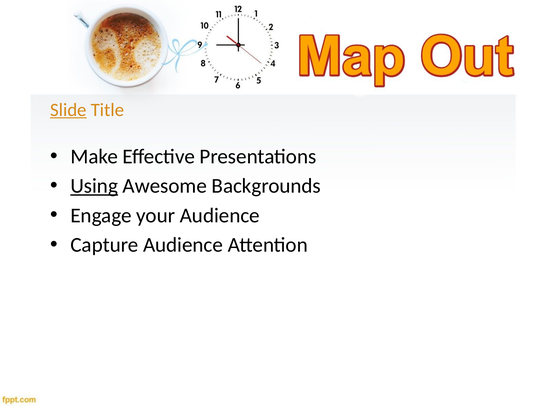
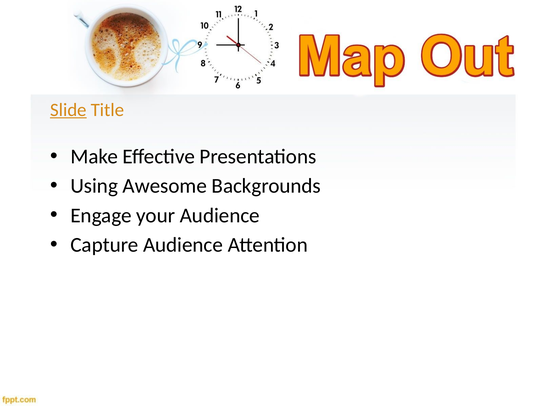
Using underline: present -> none
